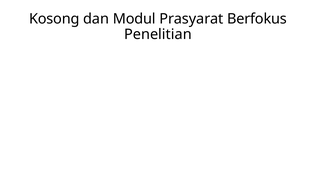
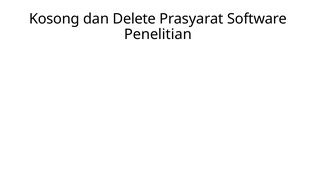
Modul: Modul -> Delete
Berfokus: Berfokus -> Software
